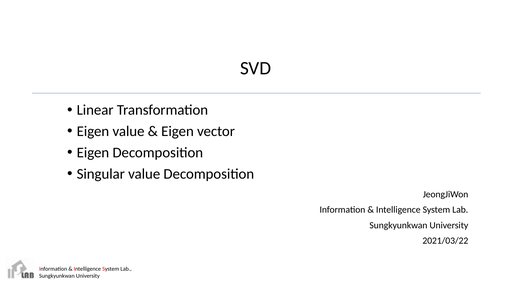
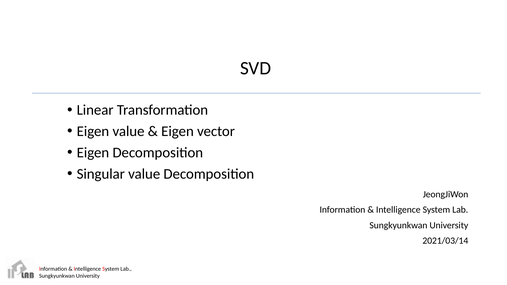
2021/03/22: 2021/03/22 -> 2021/03/14
